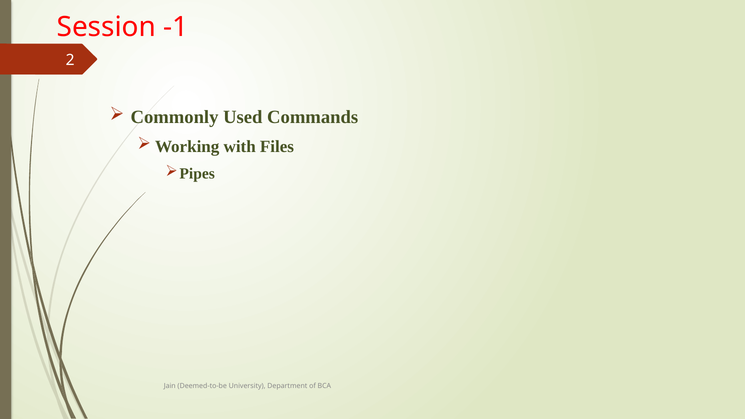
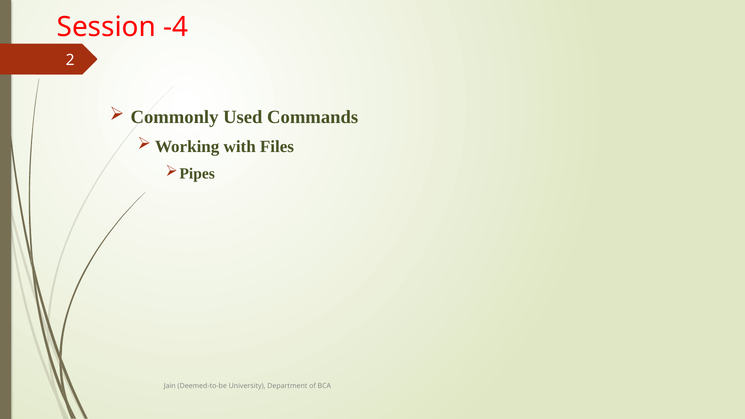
-1: -1 -> -4
